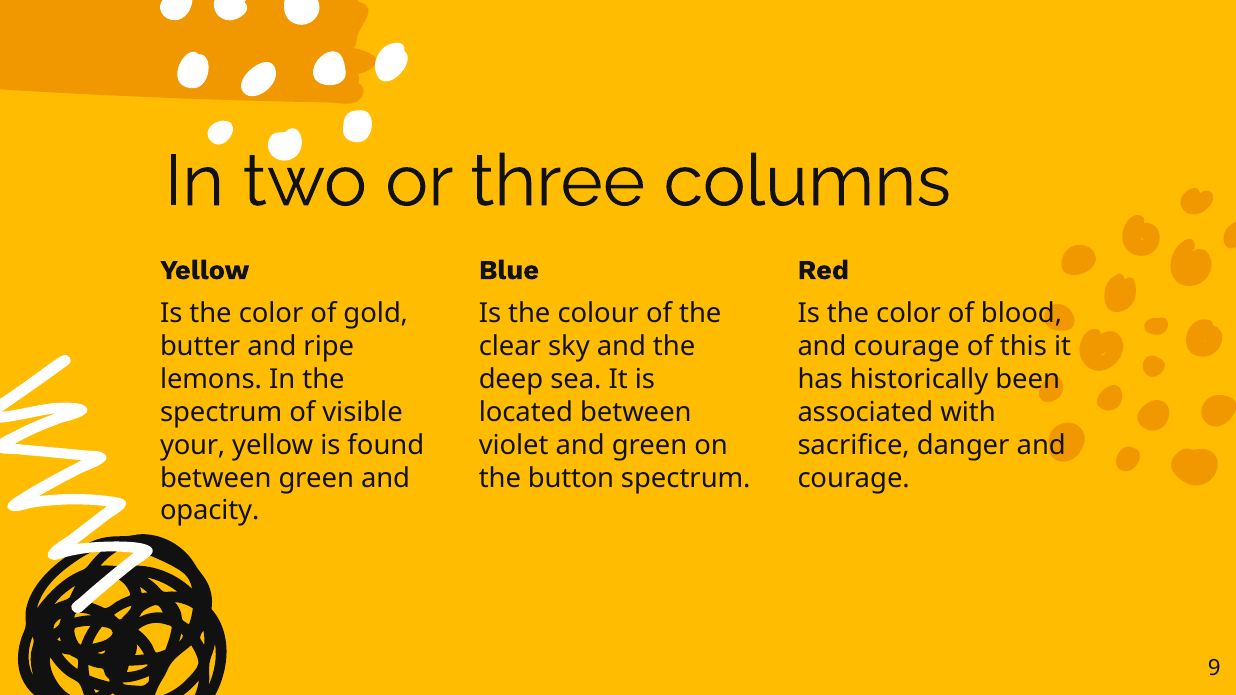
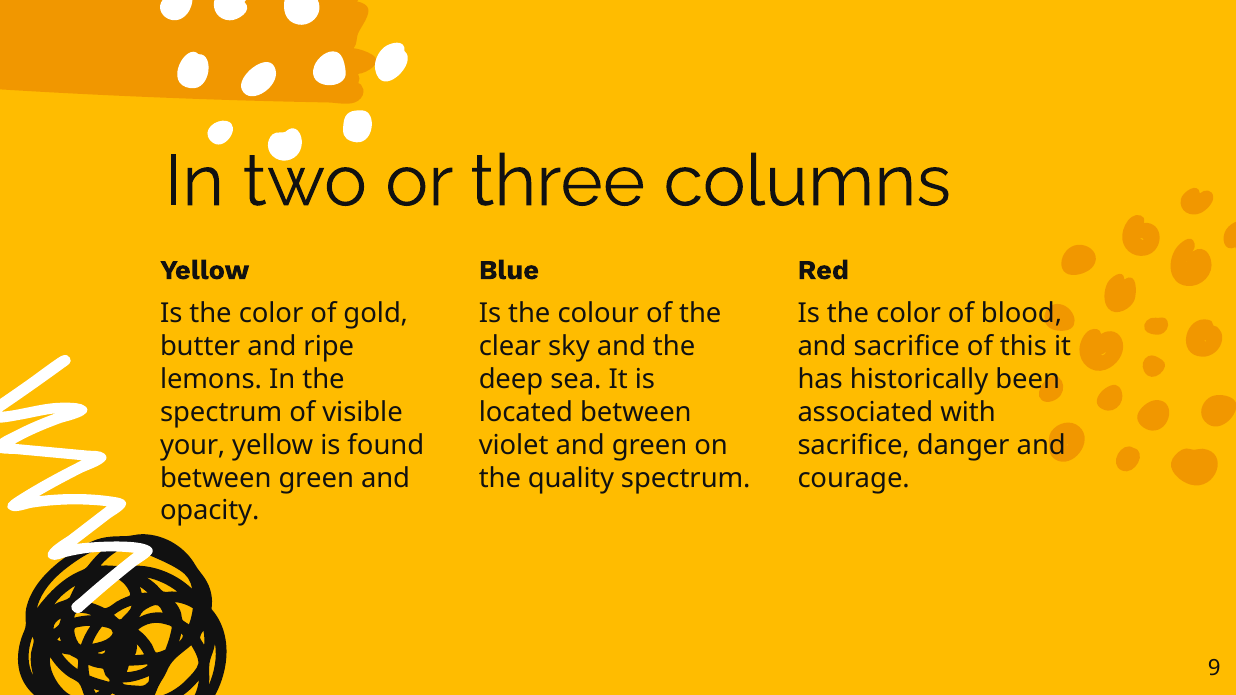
courage at (907, 346): courage -> sacrifice
button: button -> quality
